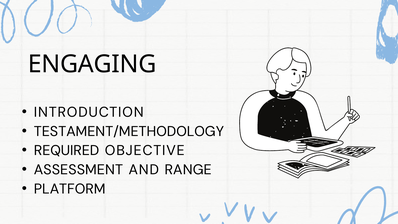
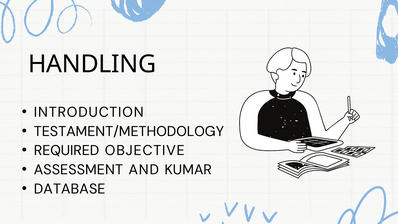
ENGAGING: ENGAGING -> HANDLING
RANGE: RANGE -> KUMAR
PLATFORM: PLATFORM -> DATABASE
